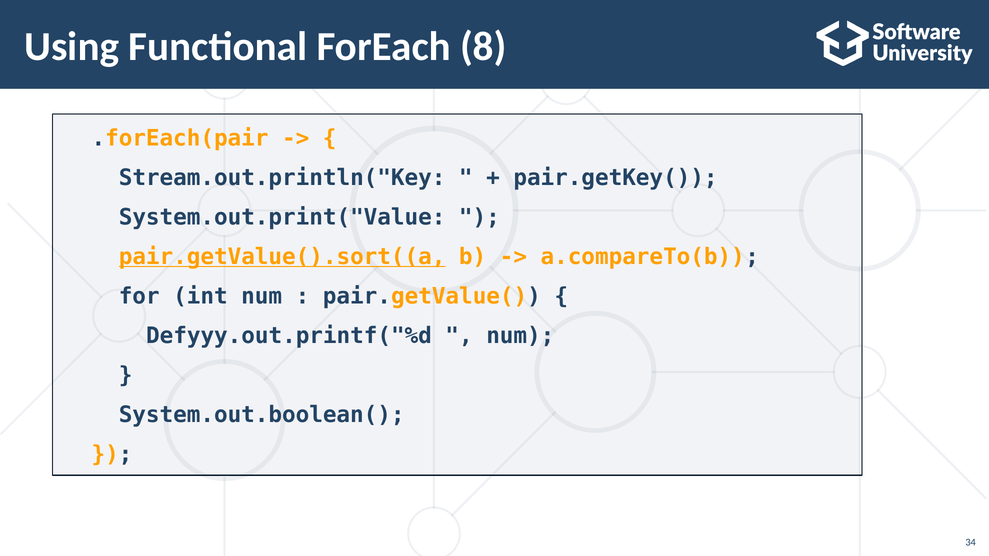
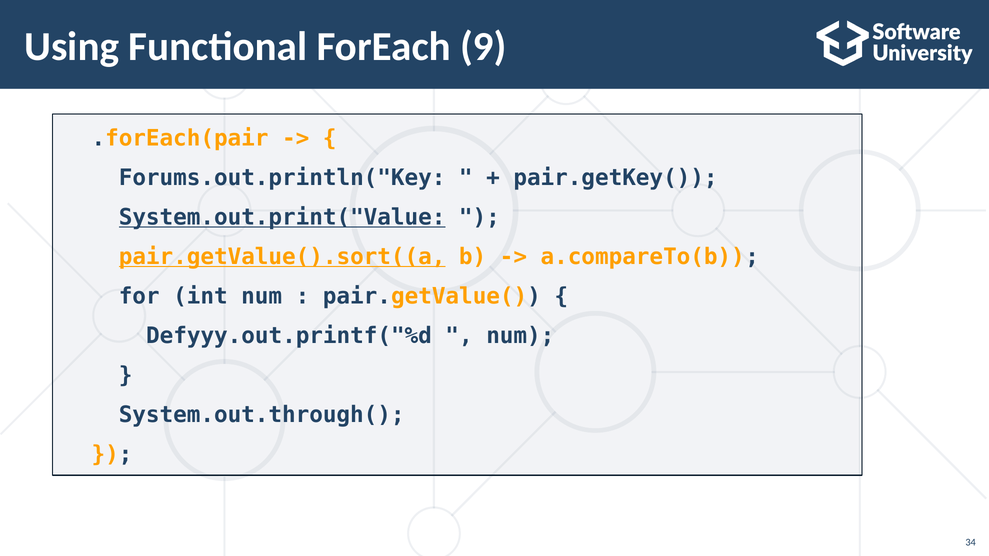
8: 8 -> 9
Stream.out.println("Key: Stream.out.println("Key -> Forums.out.println("Key
System.out.print("Value underline: none -> present
System.out.boolean(: System.out.boolean( -> System.out.through(
